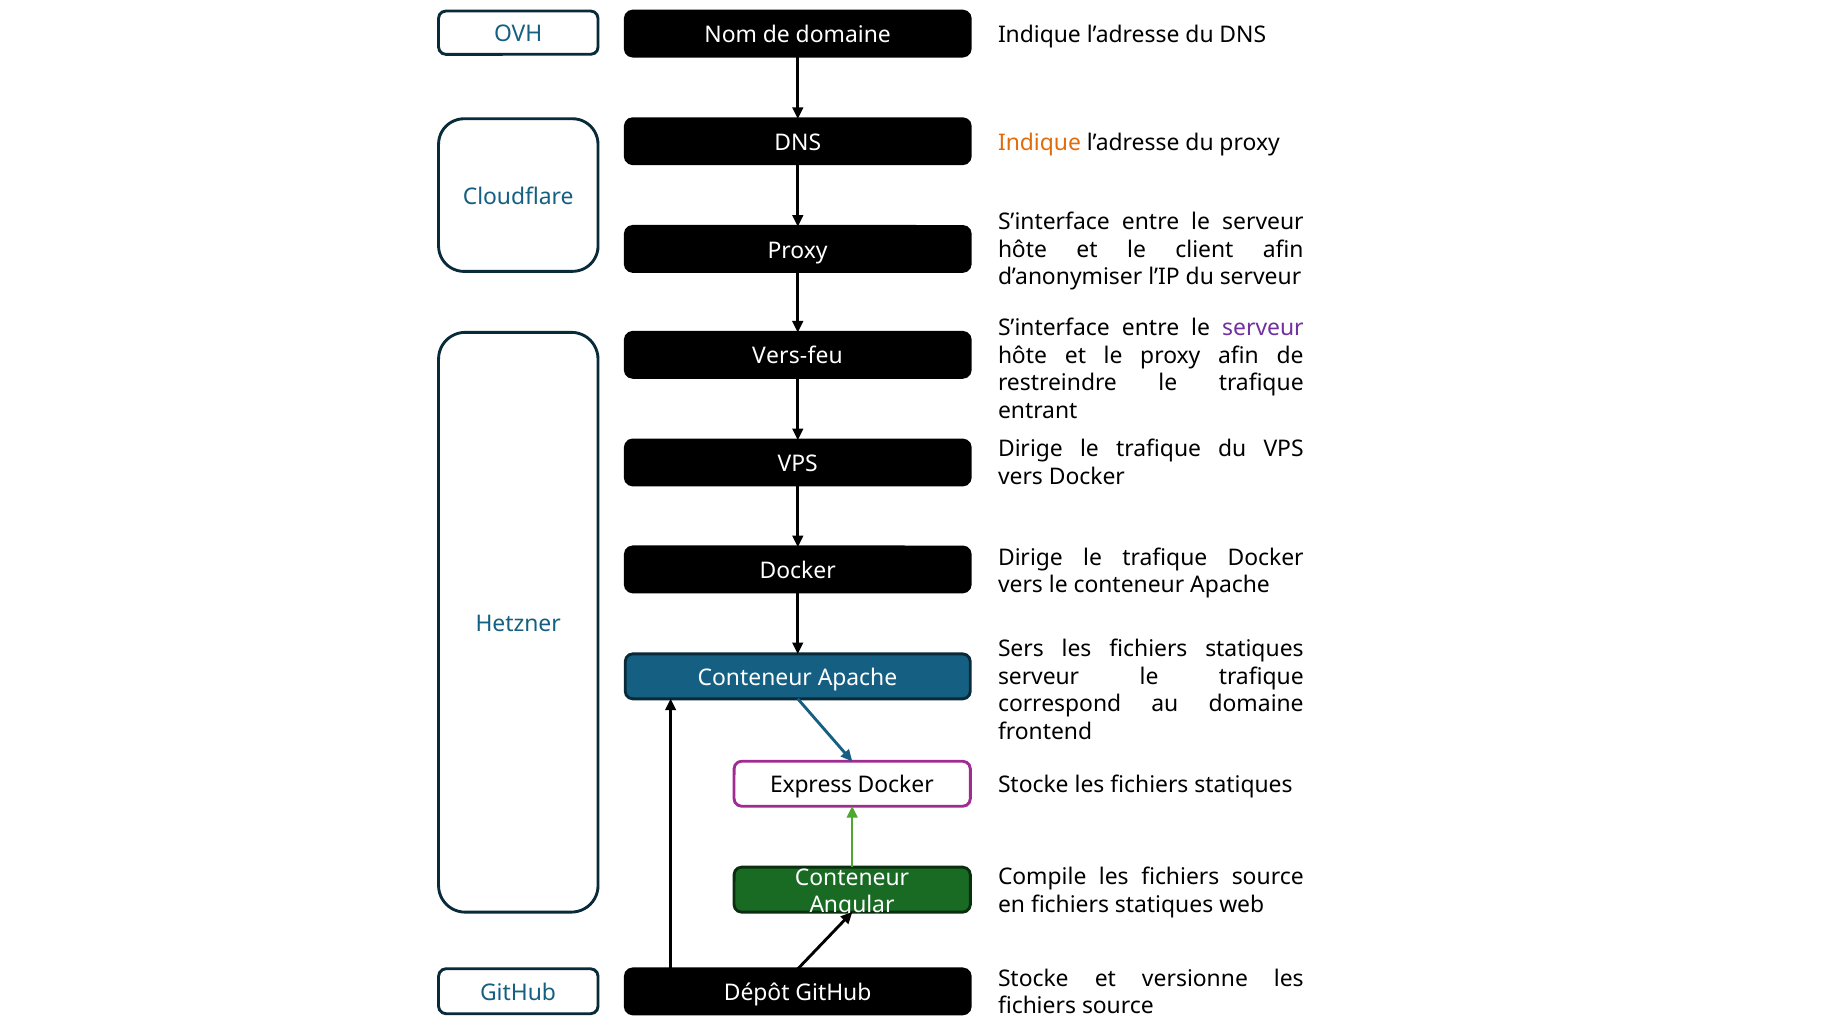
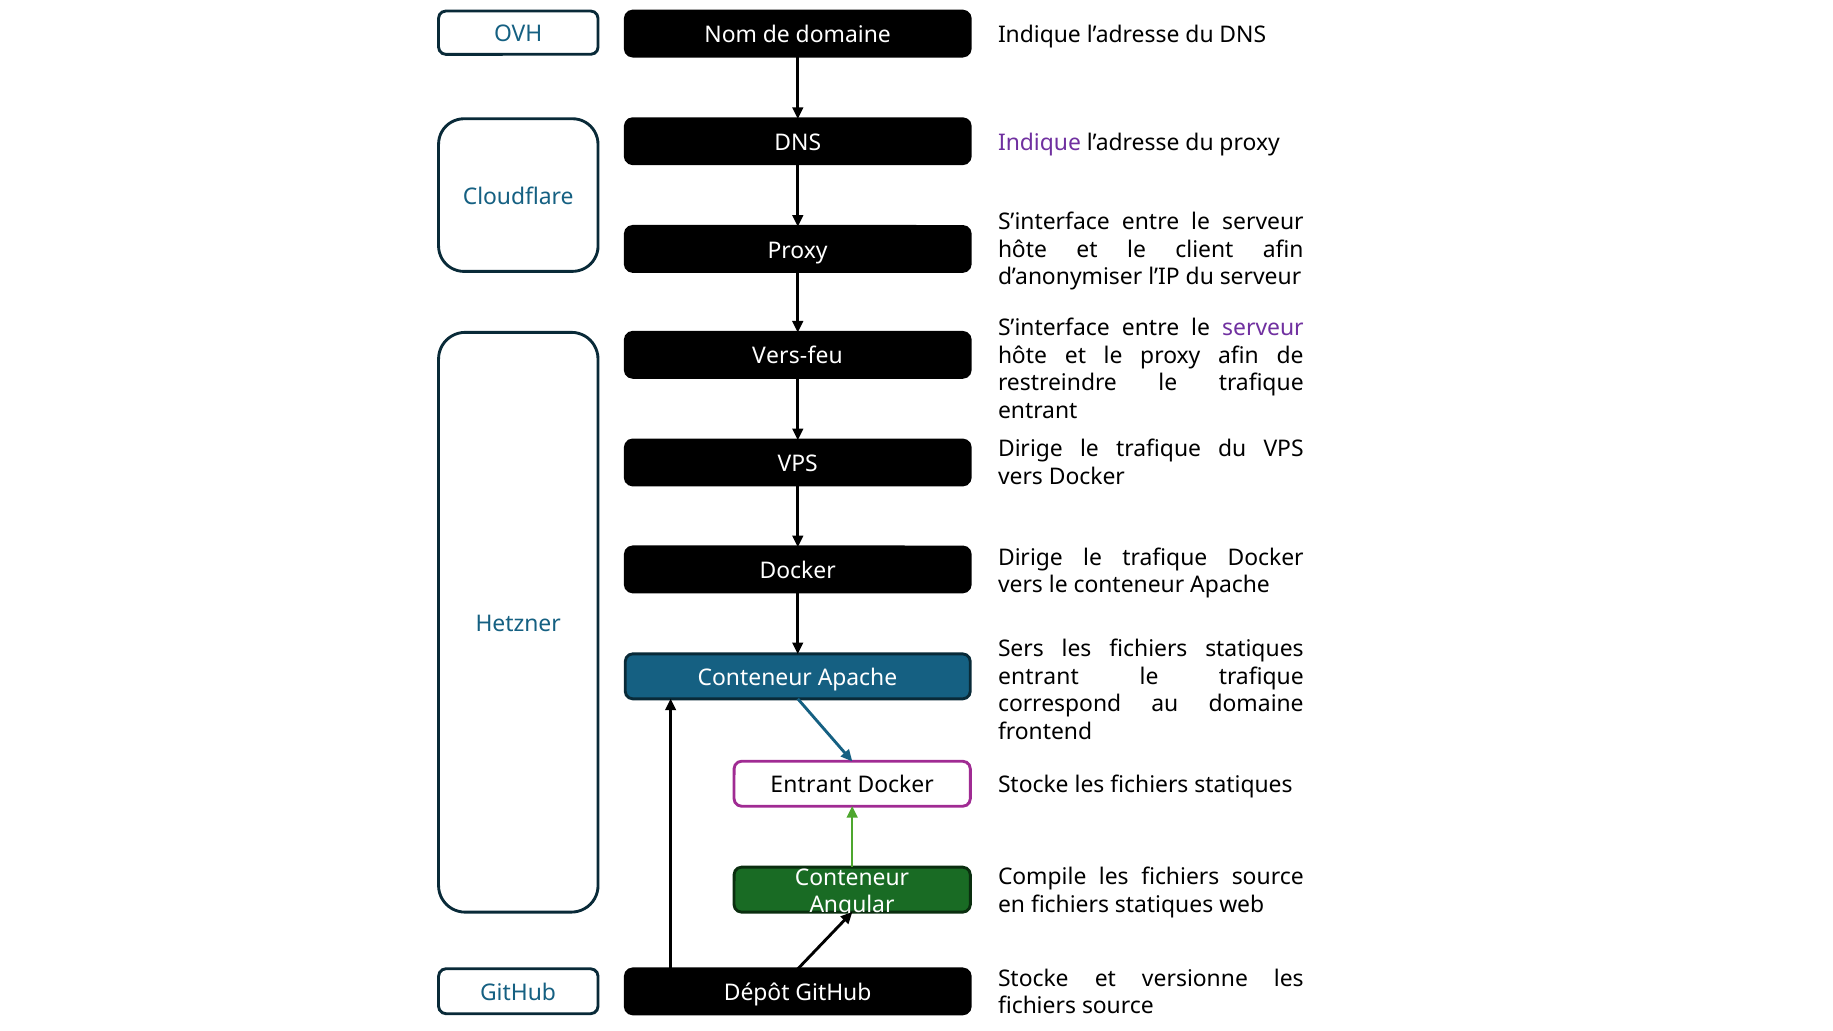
Indique at (1039, 142) colour: orange -> purple
serveur at (1039, 677): serveur -> entrant
Express at (811, 785): Express -> Entrant
